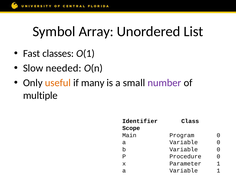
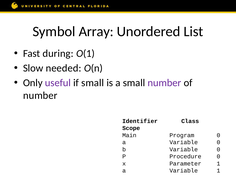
classes: classes -> during
useful colour: orange -> purple
if many: many -> small
multiple at (40, 95): multiple -> number
